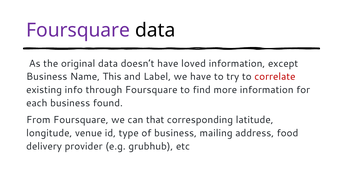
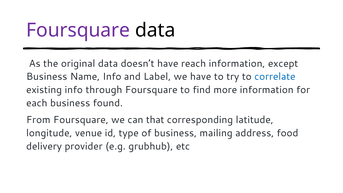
loved: loved -> reach
Name This: This -> Info
correlate colour: red -> blue
